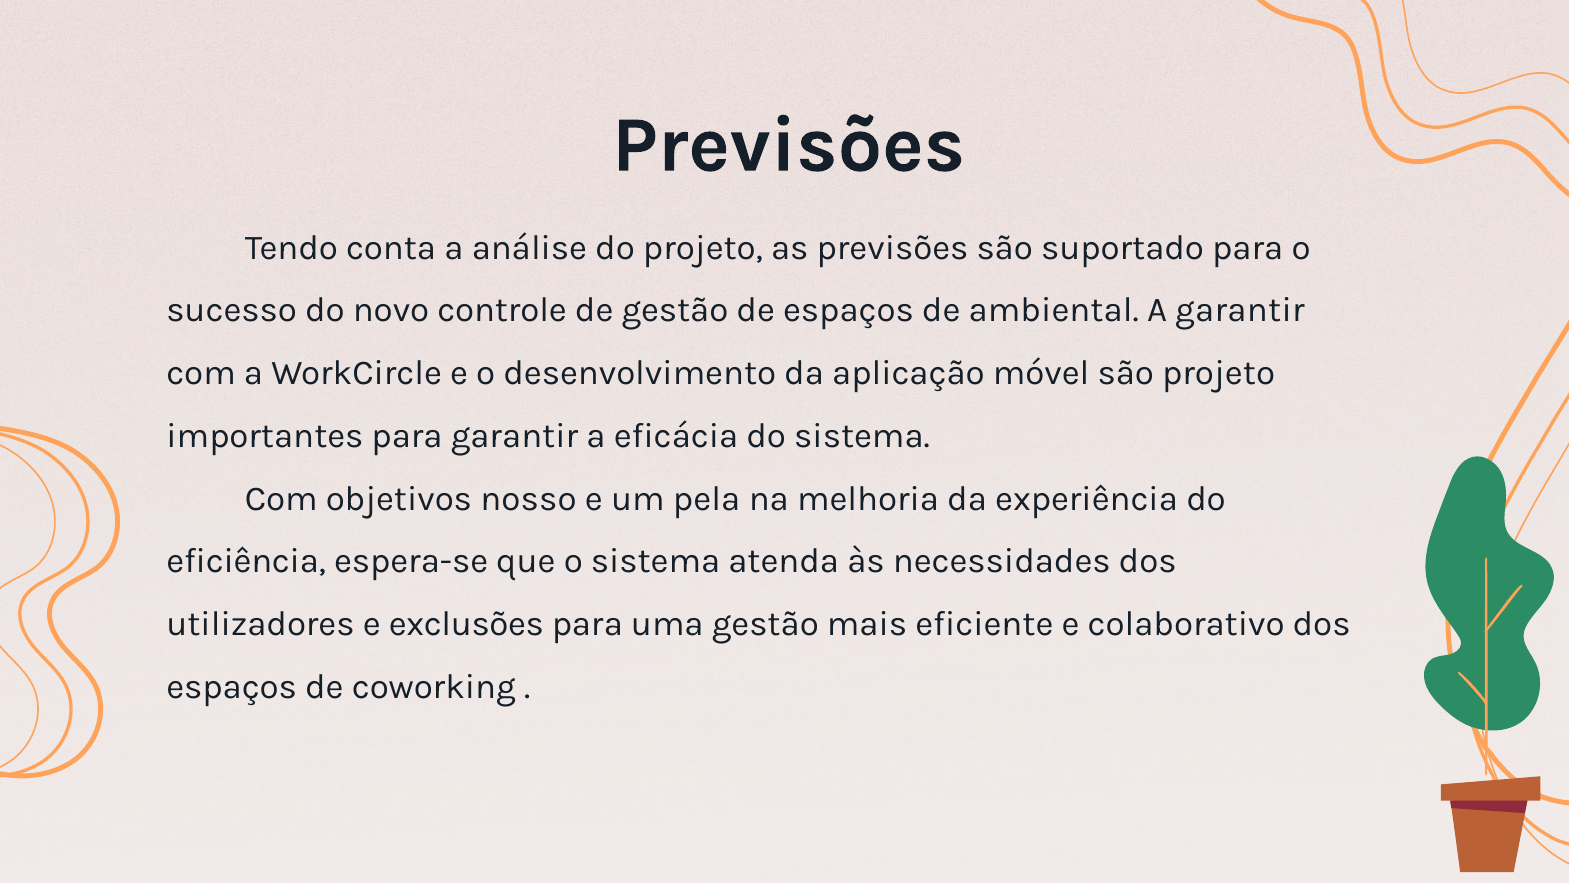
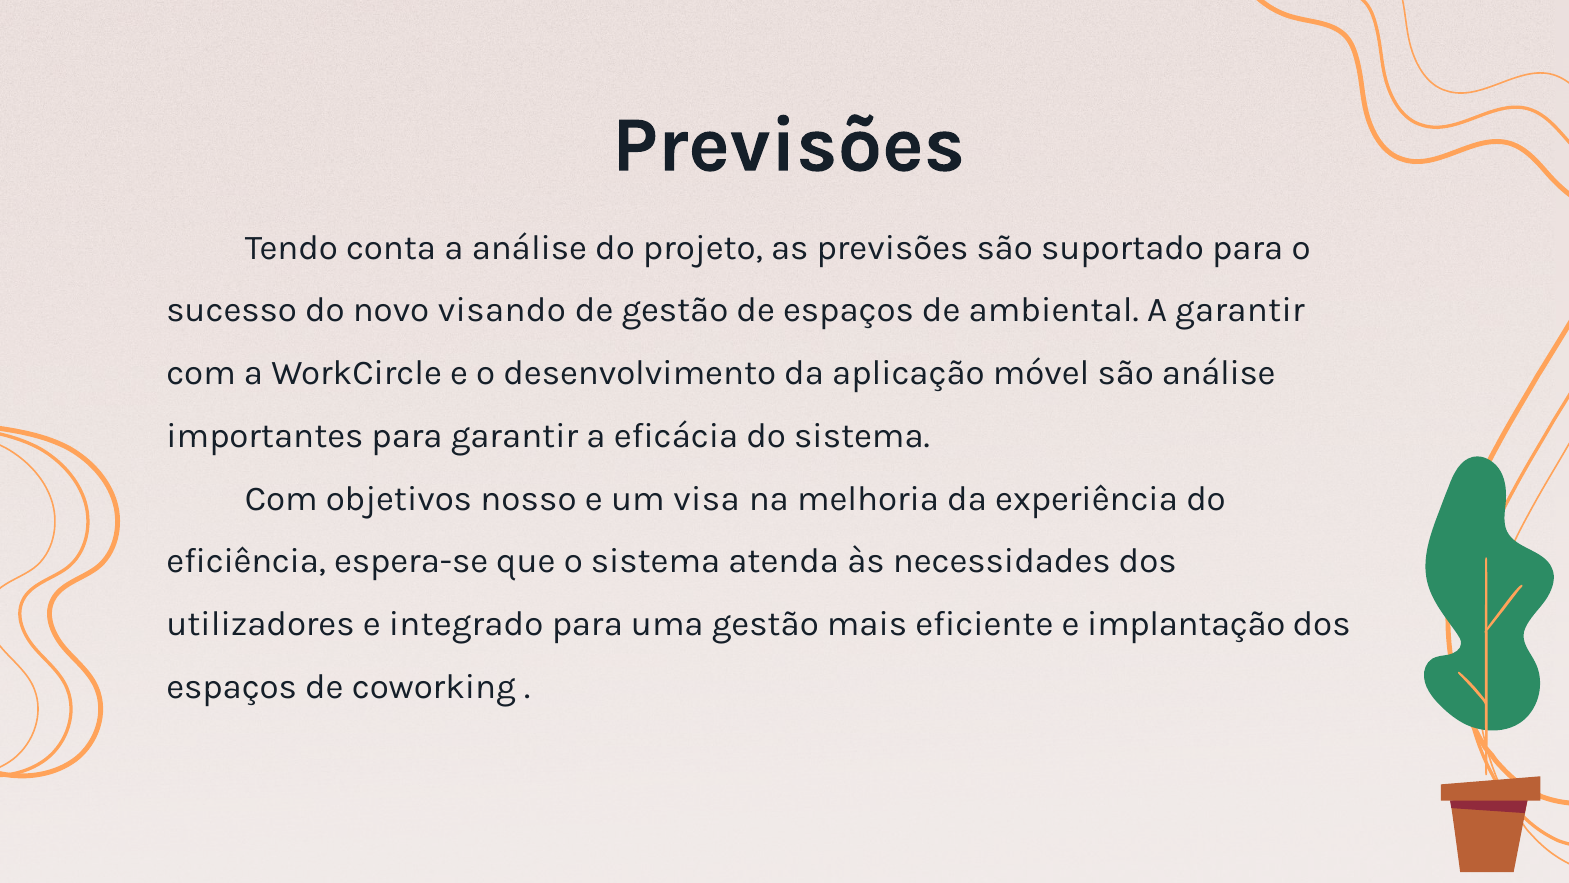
controle: controle -> visando
são projeto: projeto -> análise
pela: pela -> visa
exclusões: exclusões -> integrado
colaborativo: colaborativo -> implantação
